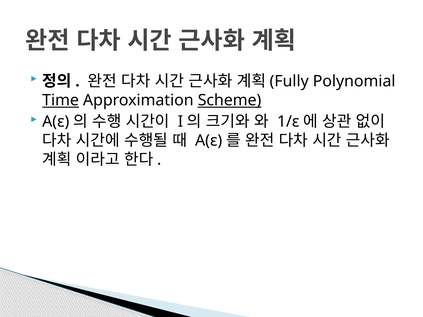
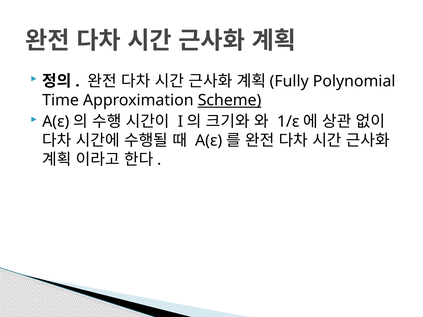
Time underline: present -> none
